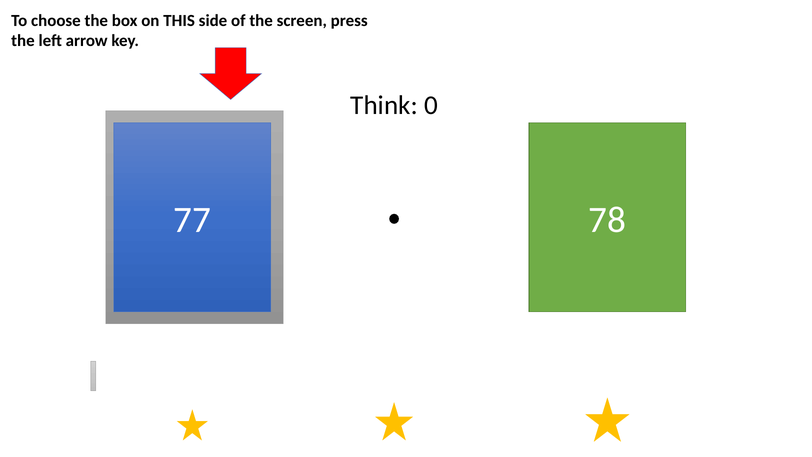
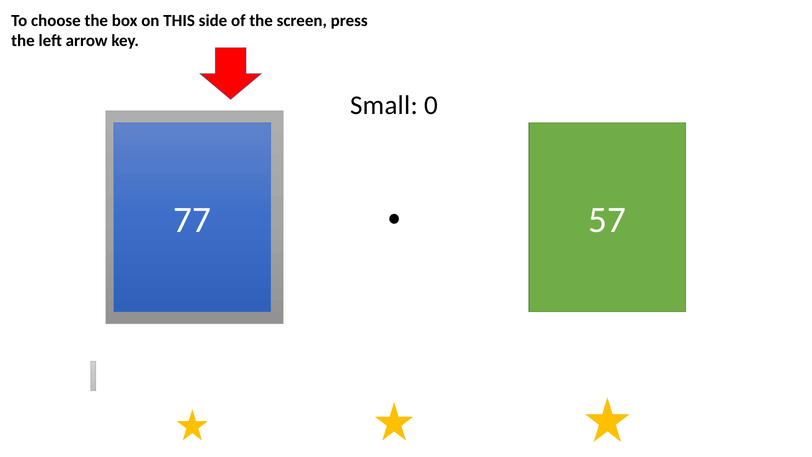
Think: Think -> Small
78: 78 -> 57
